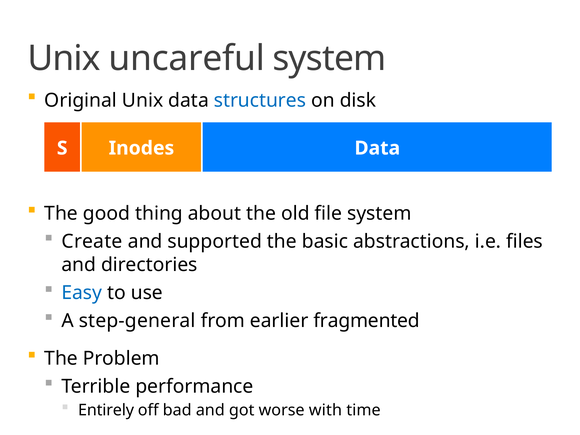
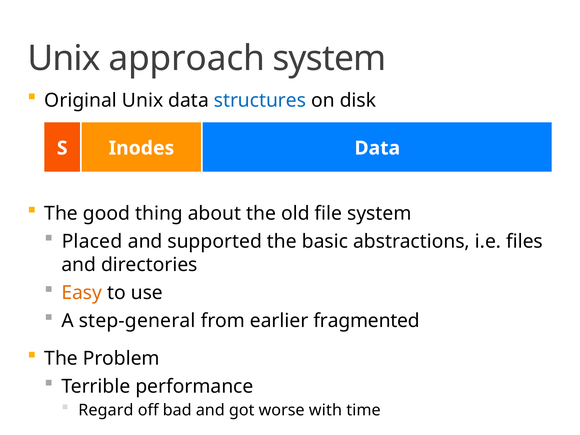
uncareful: uncareful -> approach
Create: Create -> Placed
Easy colour: blue -> orange
Entirely: Entirely -> Regard
